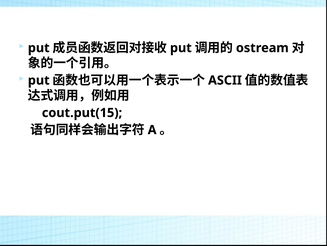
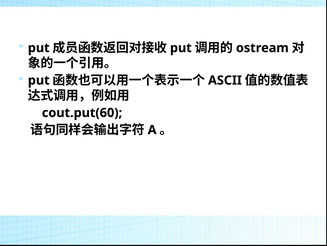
cout.put(15: cout.put(15 -> cout.put(60
